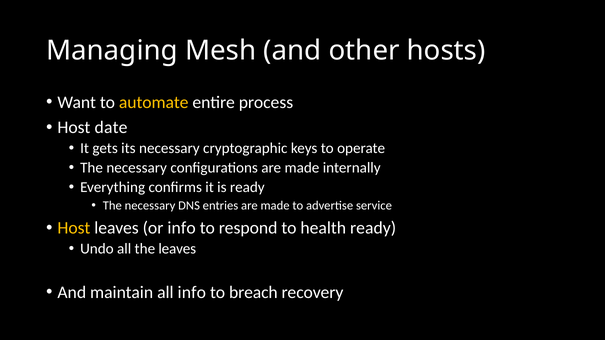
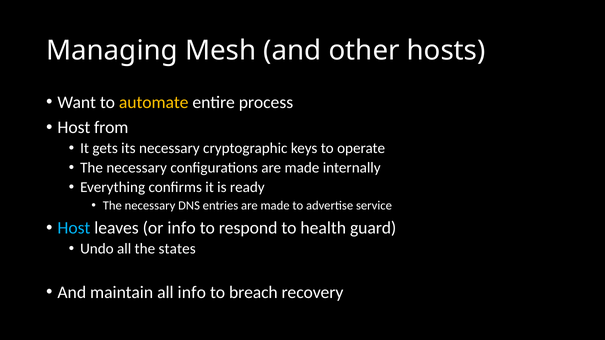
date: date -> from
Host at (74, 228) colour: yellow -> light blue
health ready: ready -> guard
the leaves: leaves -> states
